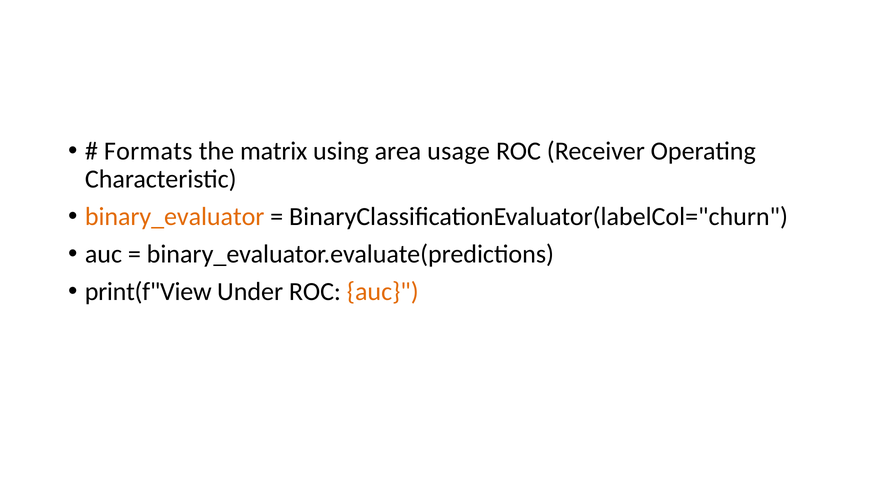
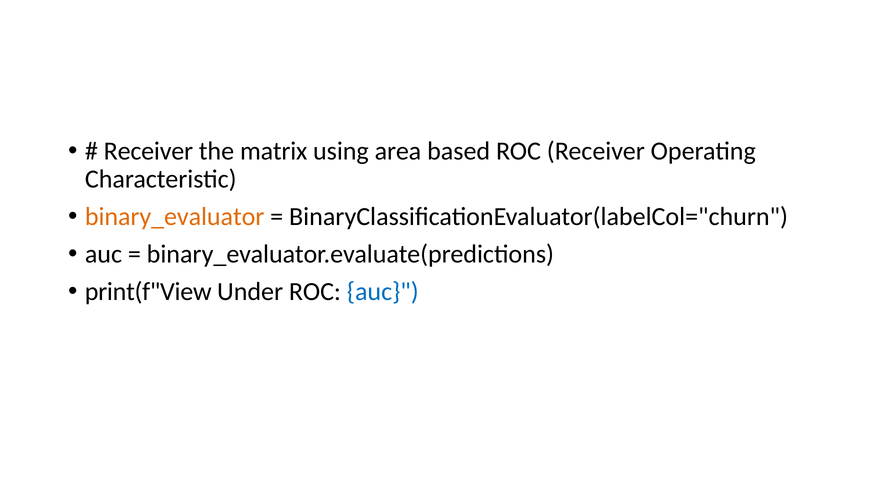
Formats at (148, 151): Formats -> Receiver
usage: usage -> based
auc at (383, 292) colour: orange -> blue
